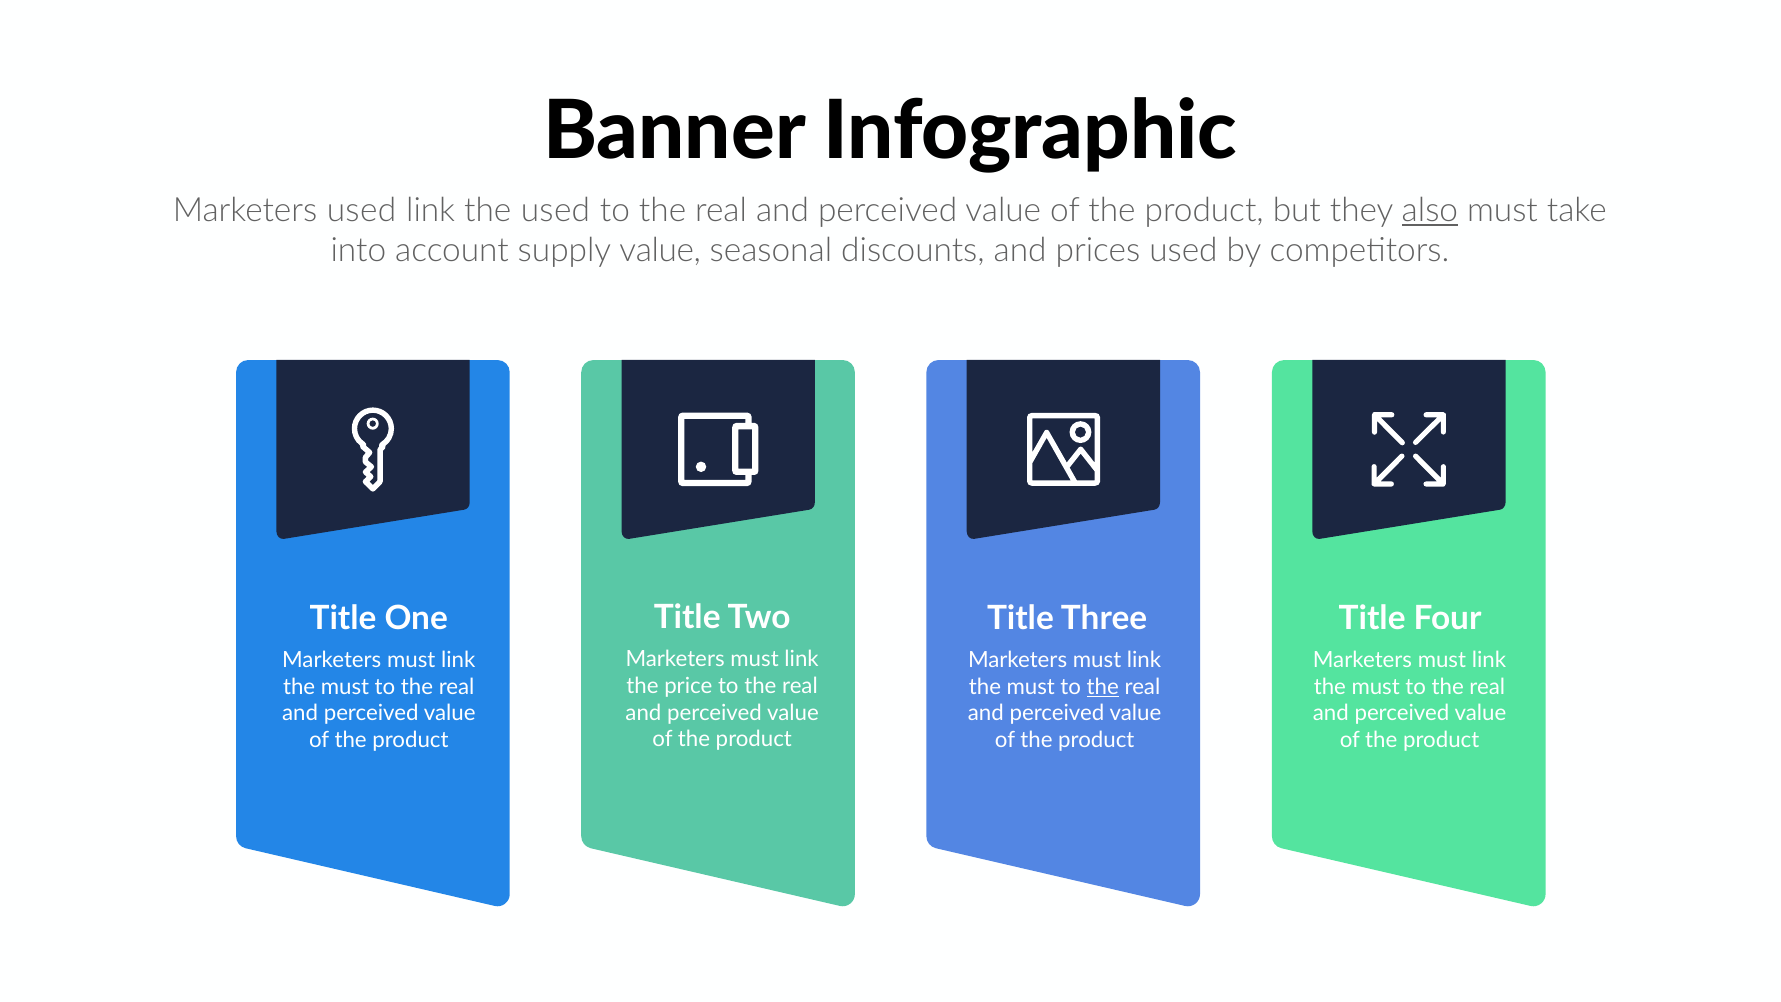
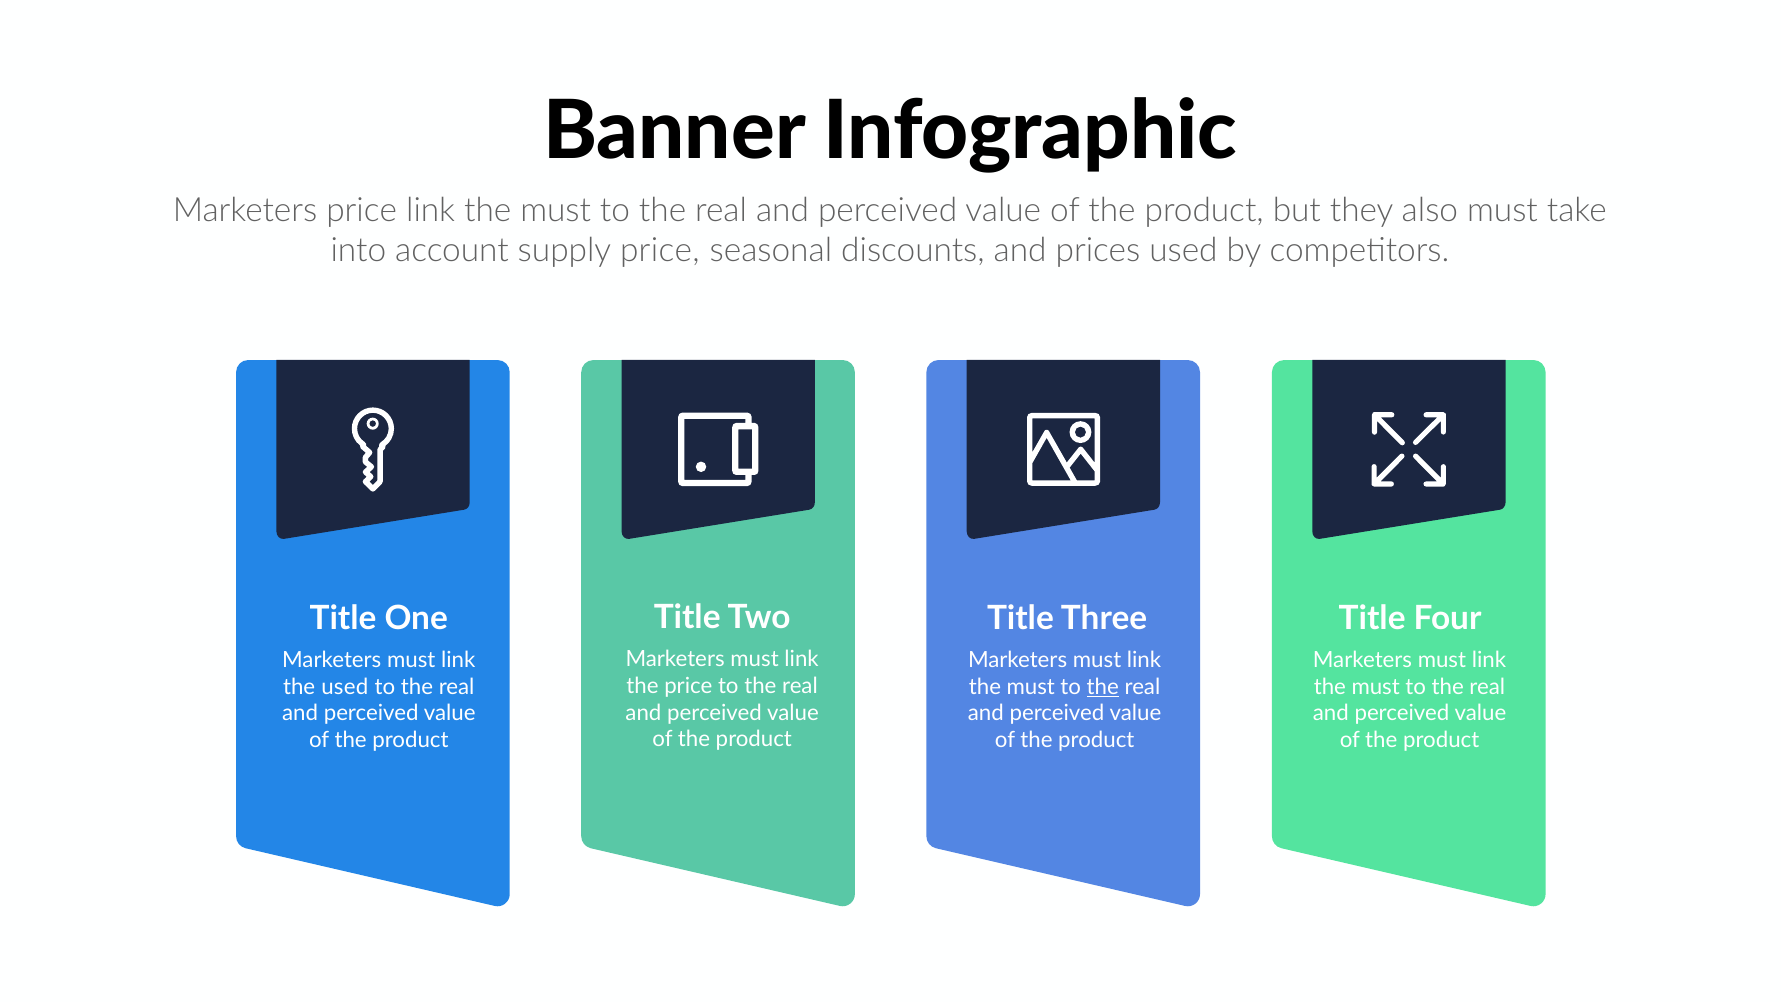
Marketers used: used -> price
used at (555, 210): used -> must
also underline: present -> none
supply value: value -> price
must at (345, 687): must -> used
